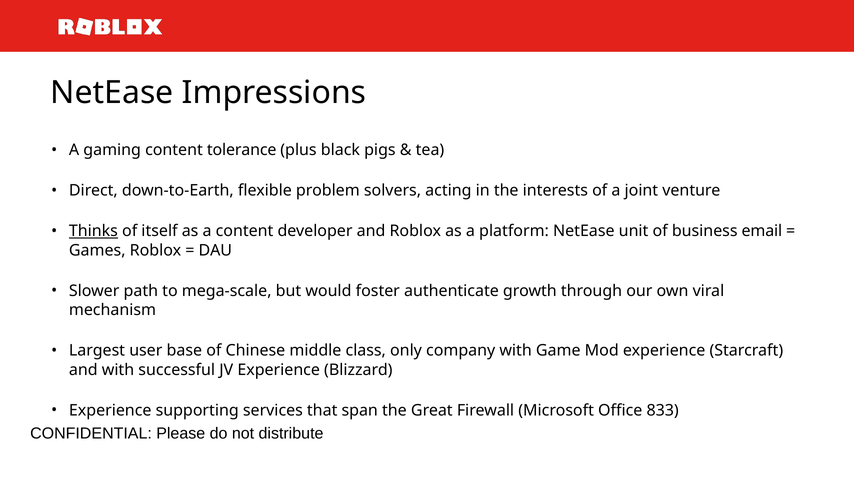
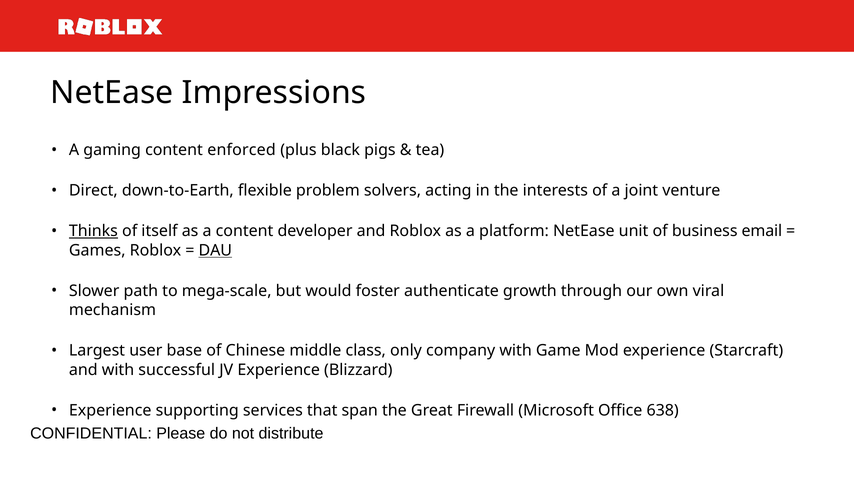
tolerance: tolerance -> enforced
DAU underline: none -> present
833: 833 -> 638
